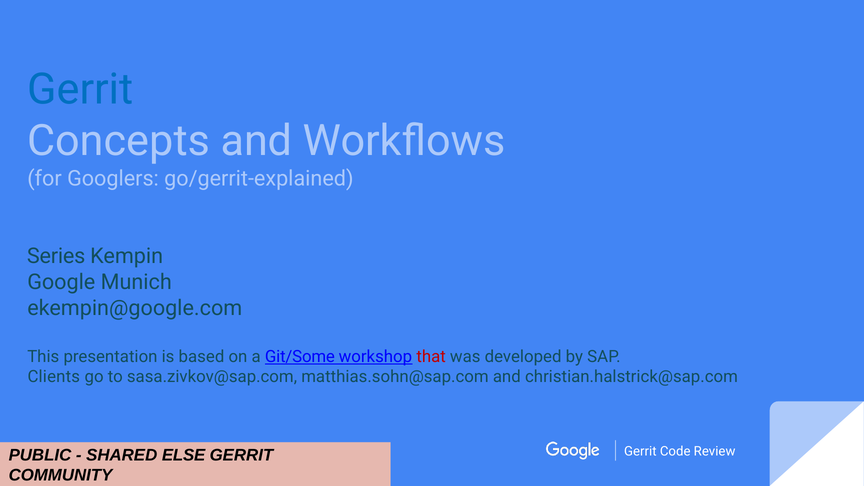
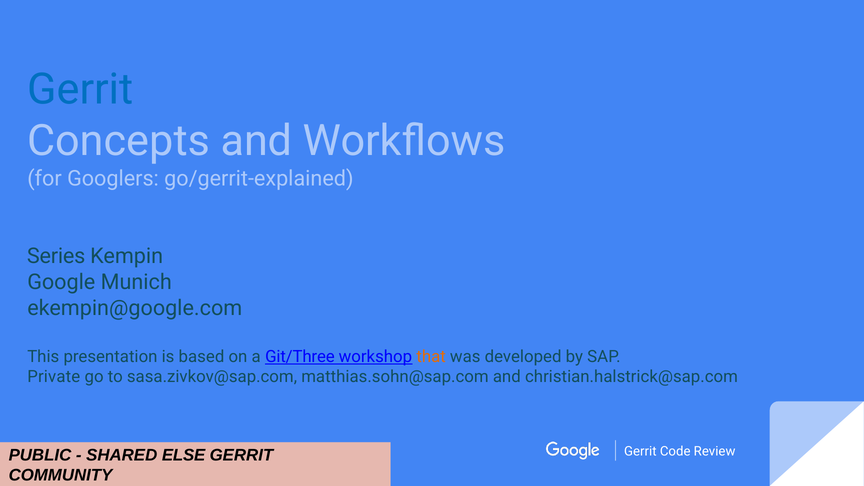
Git/Some: Git/Some -> Git/Three
that colour: red -> orange
Clients: Clients -> Private
